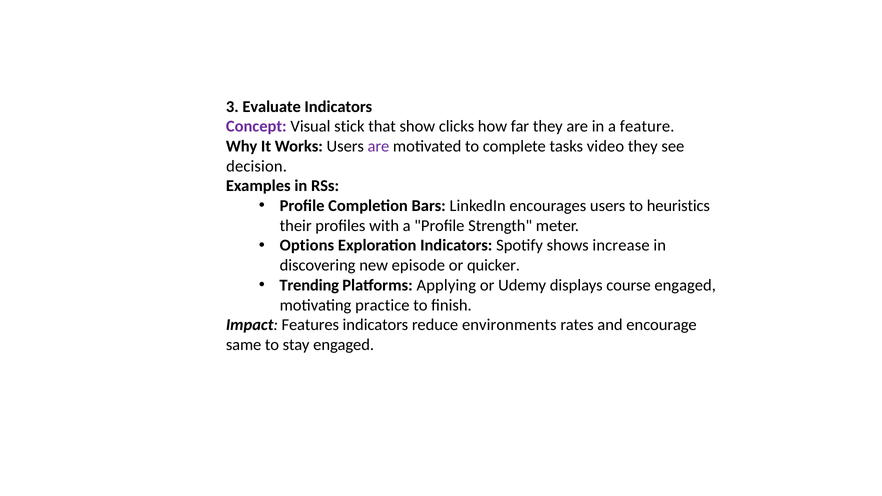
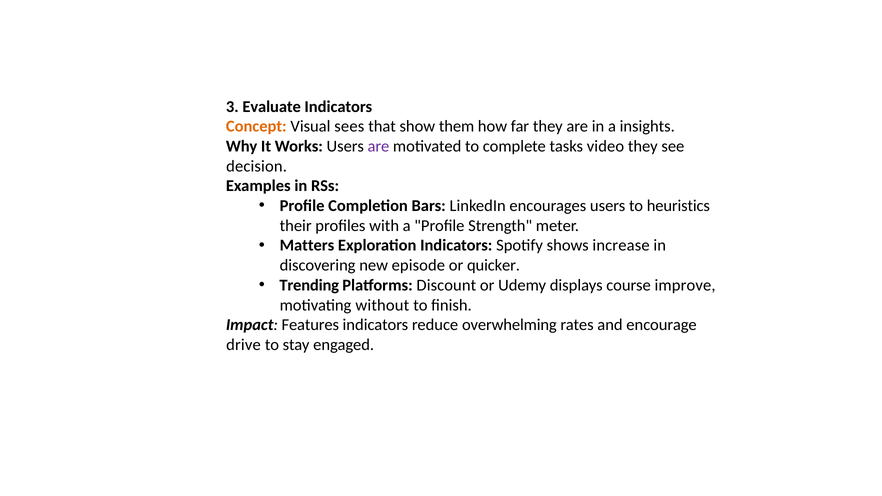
Concept colour: purple -> orange
stick: stick -> sees
clicks: clicks -> them
feature: feature -> insights
Options: Options -> Matters
Applying: Applying -> Discount
course engaged: engaged -> improve
practice: practice -> without
environments: environments -> overwhelming
same: same -> drive
